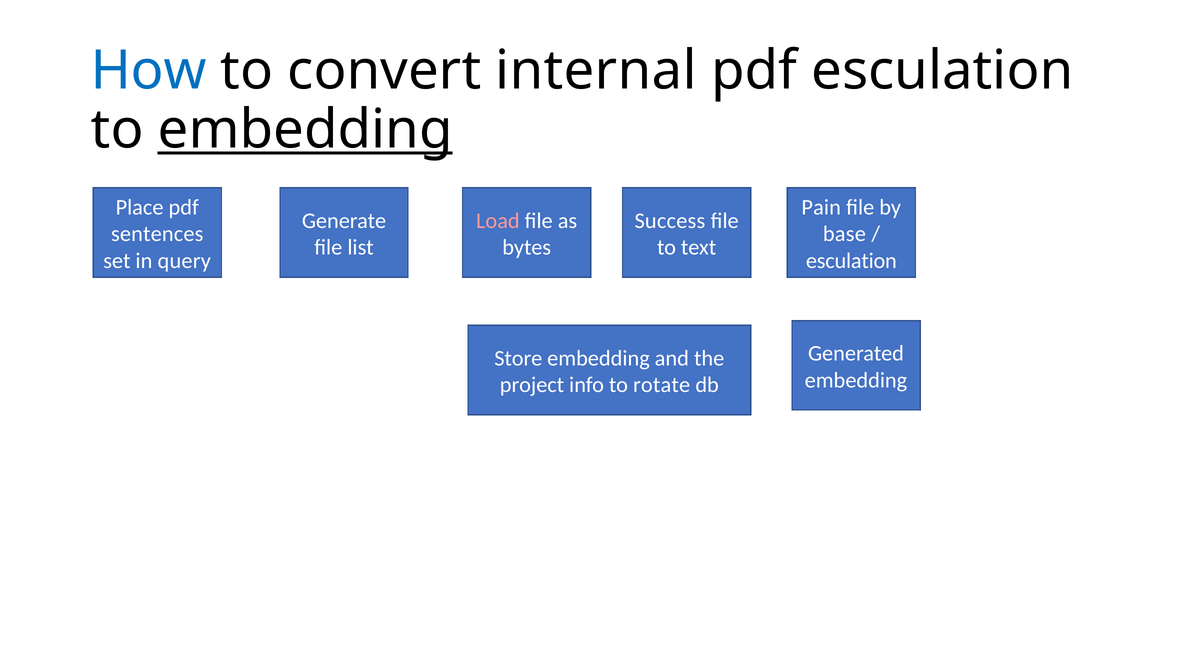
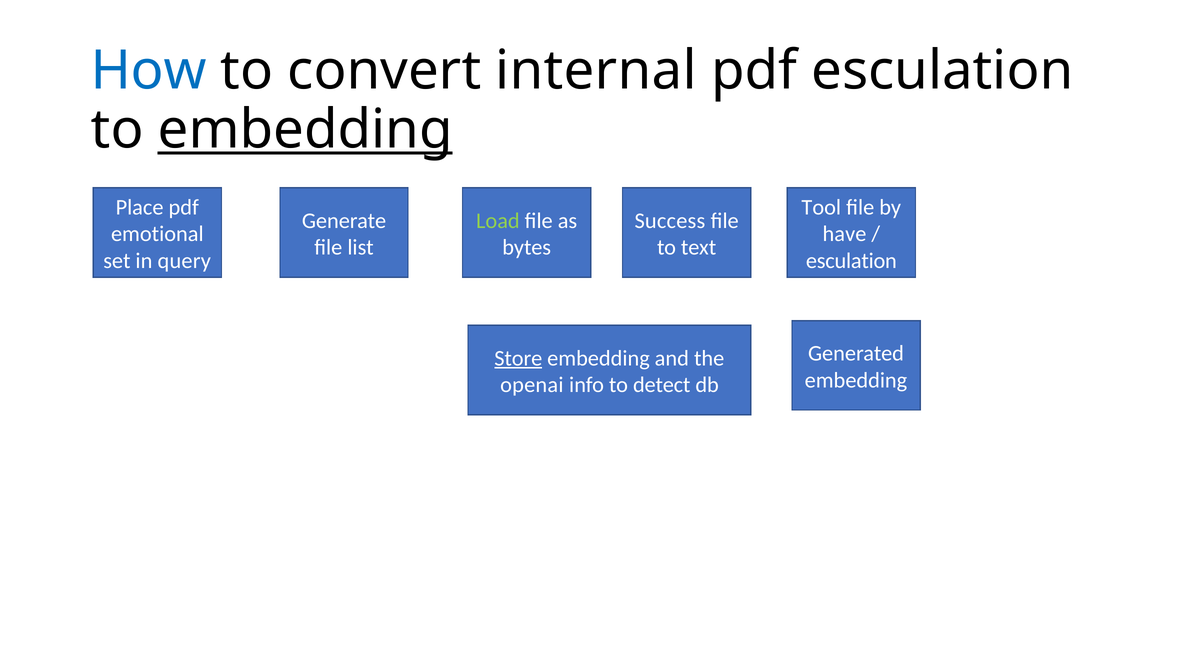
Pain: Pain -> Tool
Load colour: pink -> light green
sentences: sentences -> emotional
base: base -> have
Store underline: none -> present
project: project -> openai
rotate: rotate -> detect
